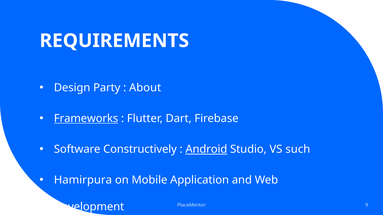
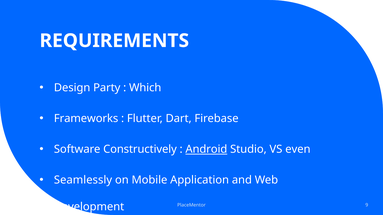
About: About -> Which
Frameworks underline: present -> none
such: such -> even
Hamirpura: Hamirpura -> Seamlessly
